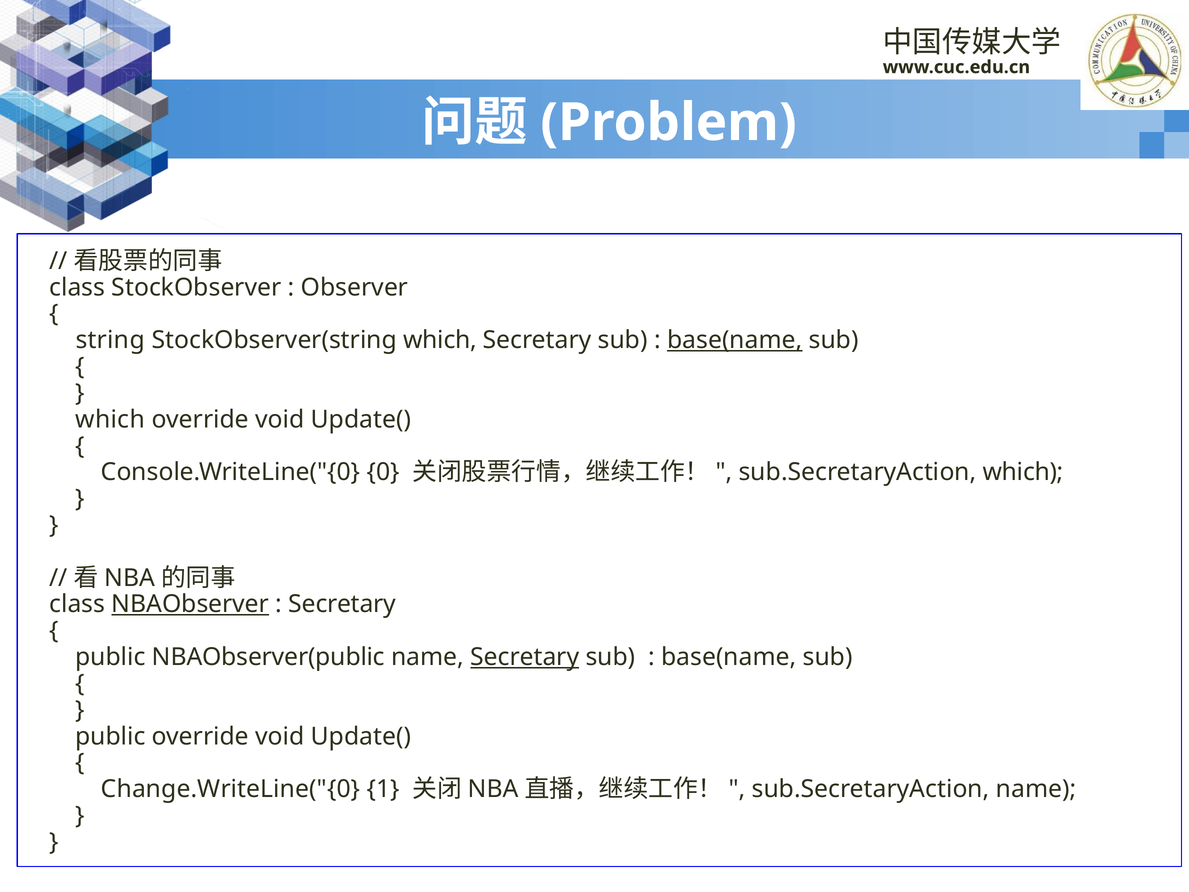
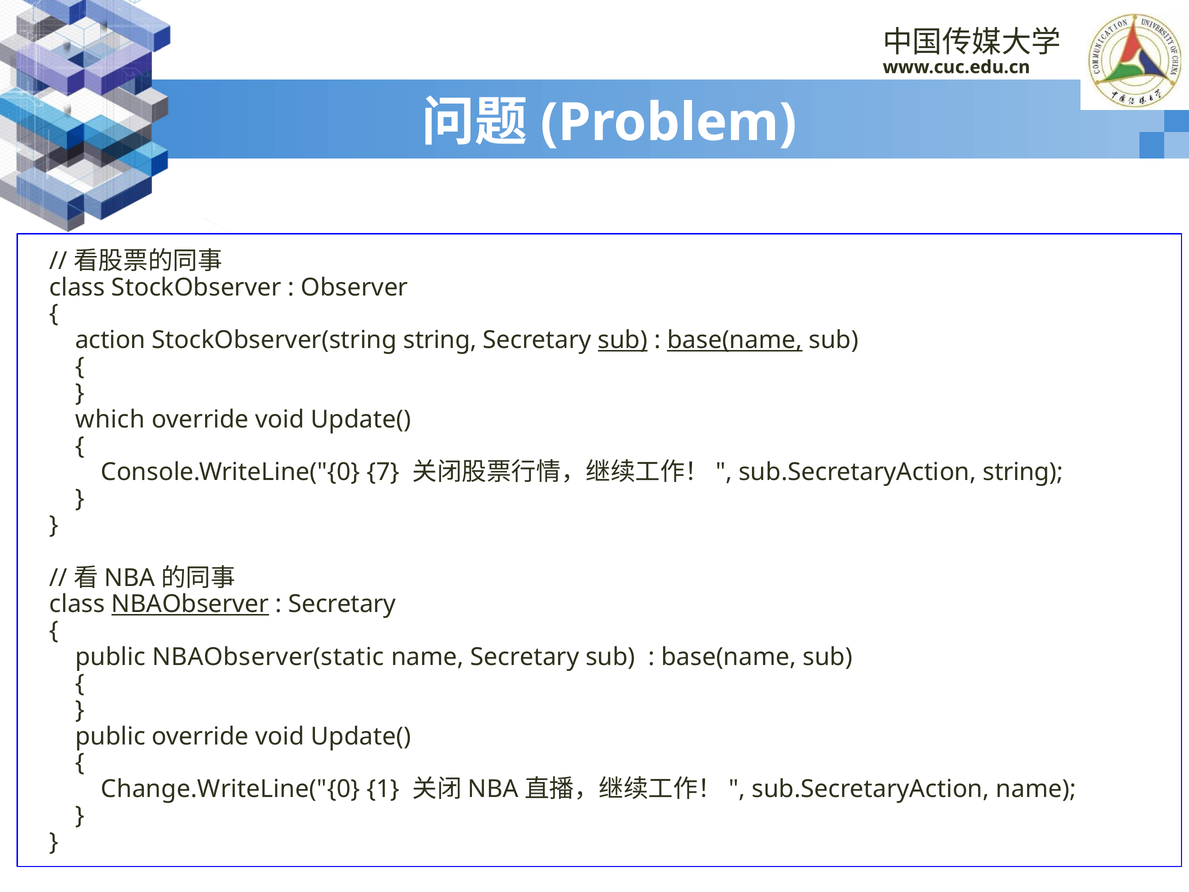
string: string -> action
StockObserver(string which: which -> string
sub at (623, 340) underline: none -> present
0: 0 -> 7
sub.SecretaryAction which: which -> string
NBAObserver(public: NBAObserver(public -> NBAObserver(static
Secretary at (525, 657) underline: present -> none
